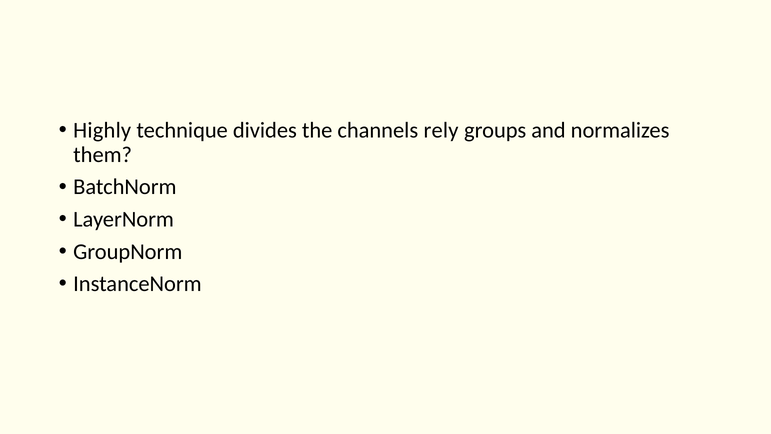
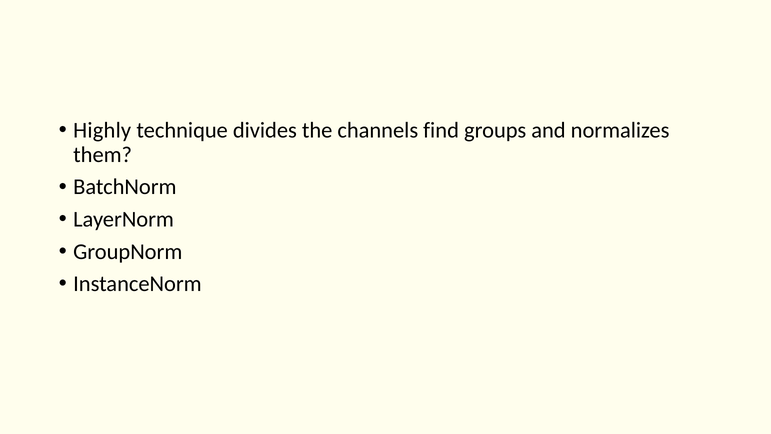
rely: rely -> find
